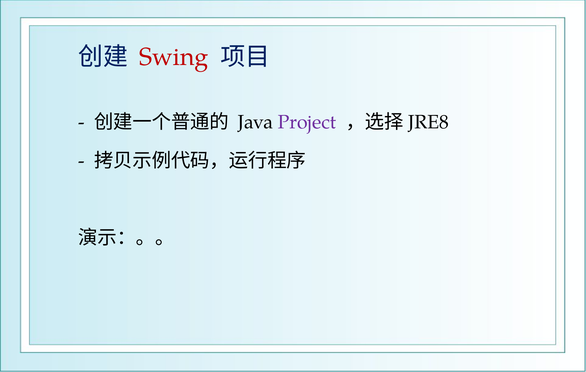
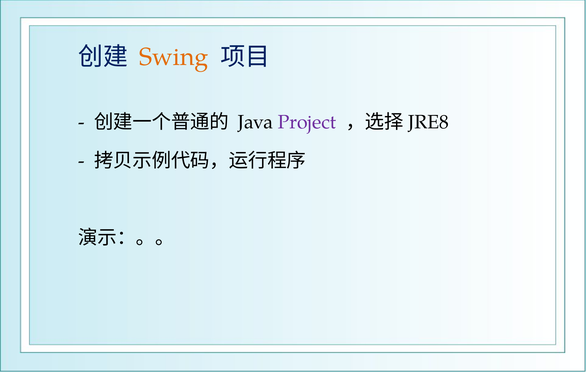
Swing colour: red -> orange
